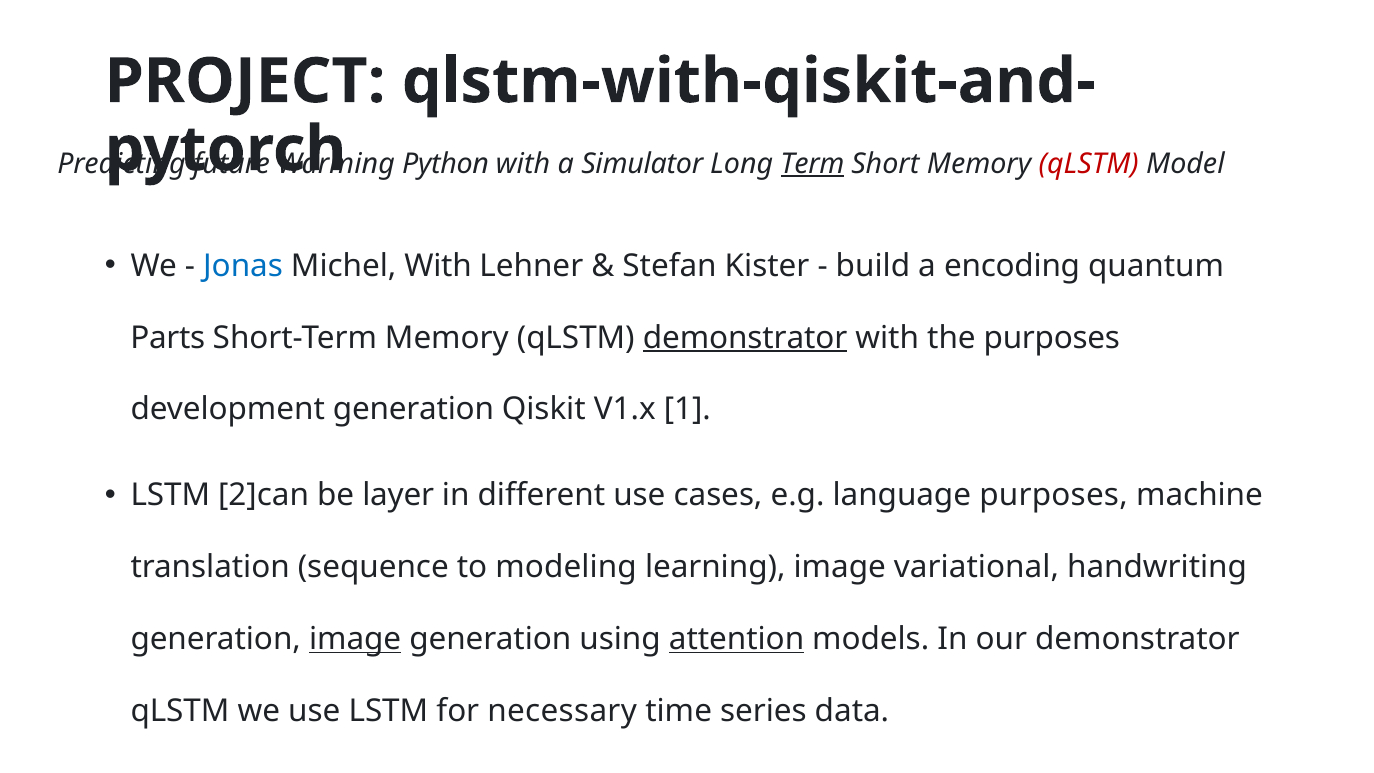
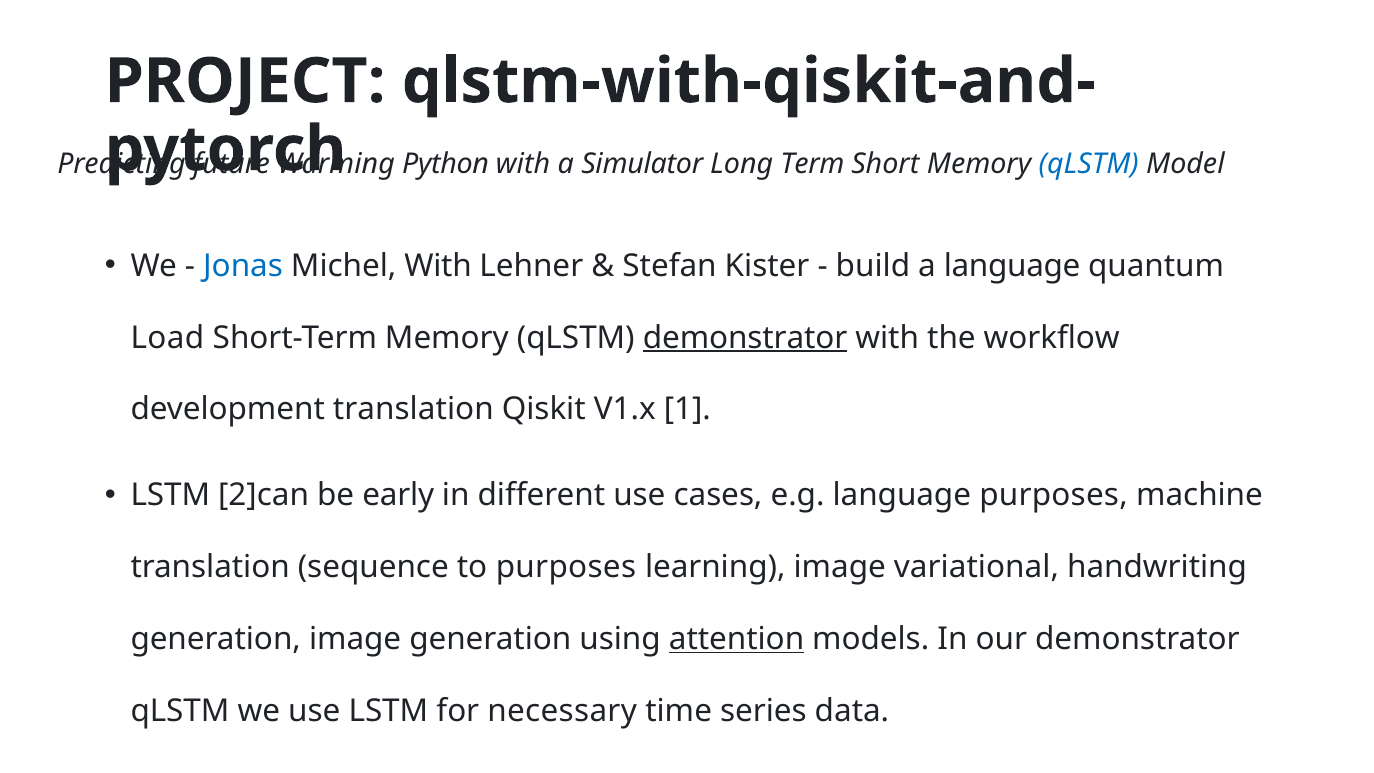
Term underline: present -> none
qLSTM at (1089, 164) colour: red -> blue
a encoding: encoding -> language
Parts: Parts -> Load
the purposes: purposes -> workflow
development generation: generation -> translation
layer: layer -> early
to modeling: modeling -> purposes
image at (355, 639) underline: present -> none
